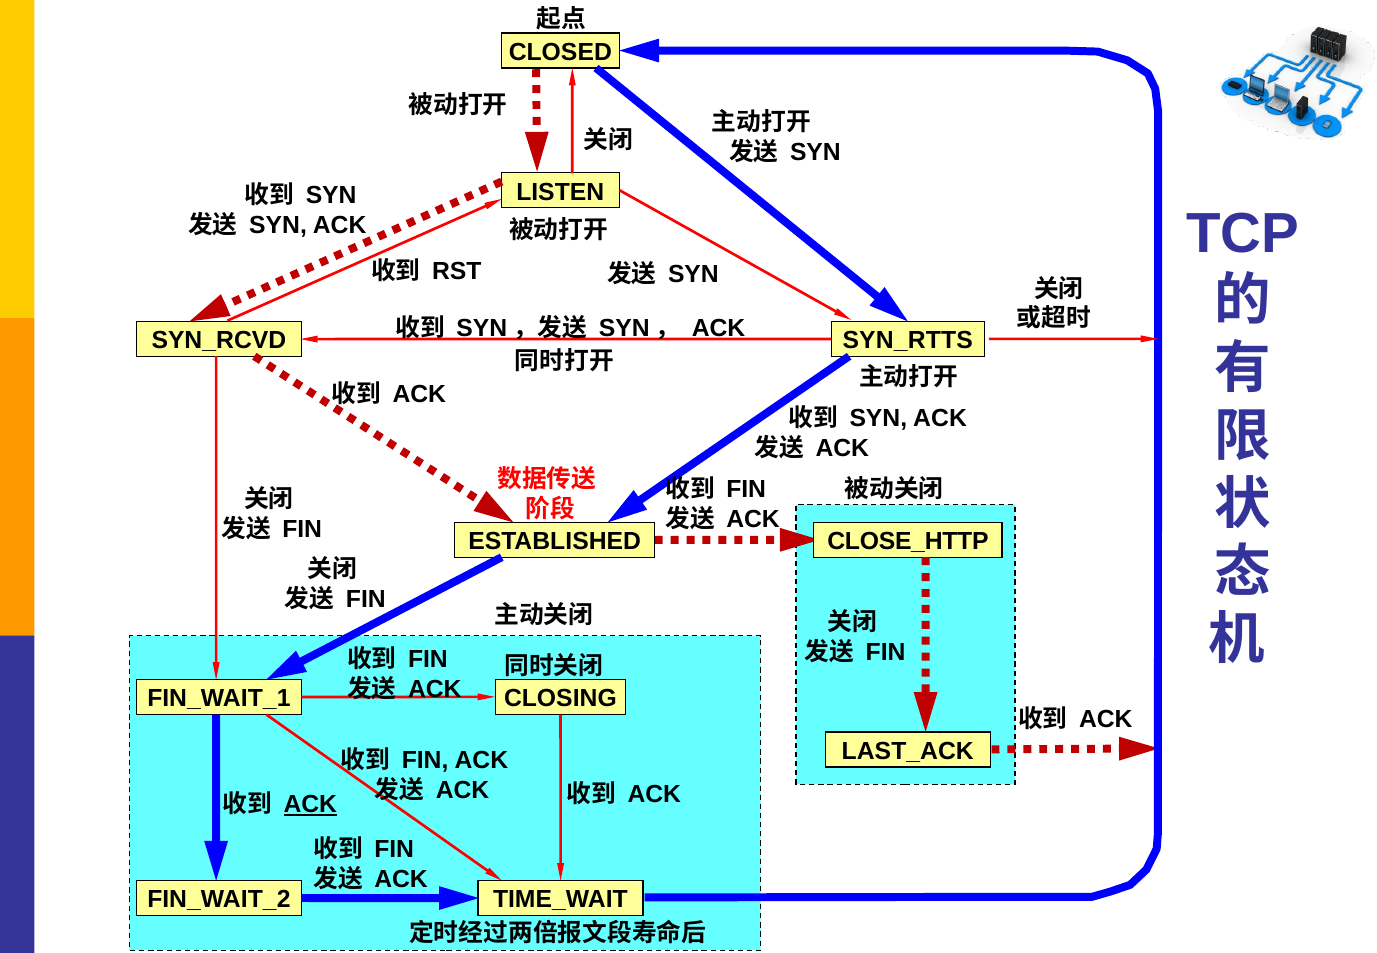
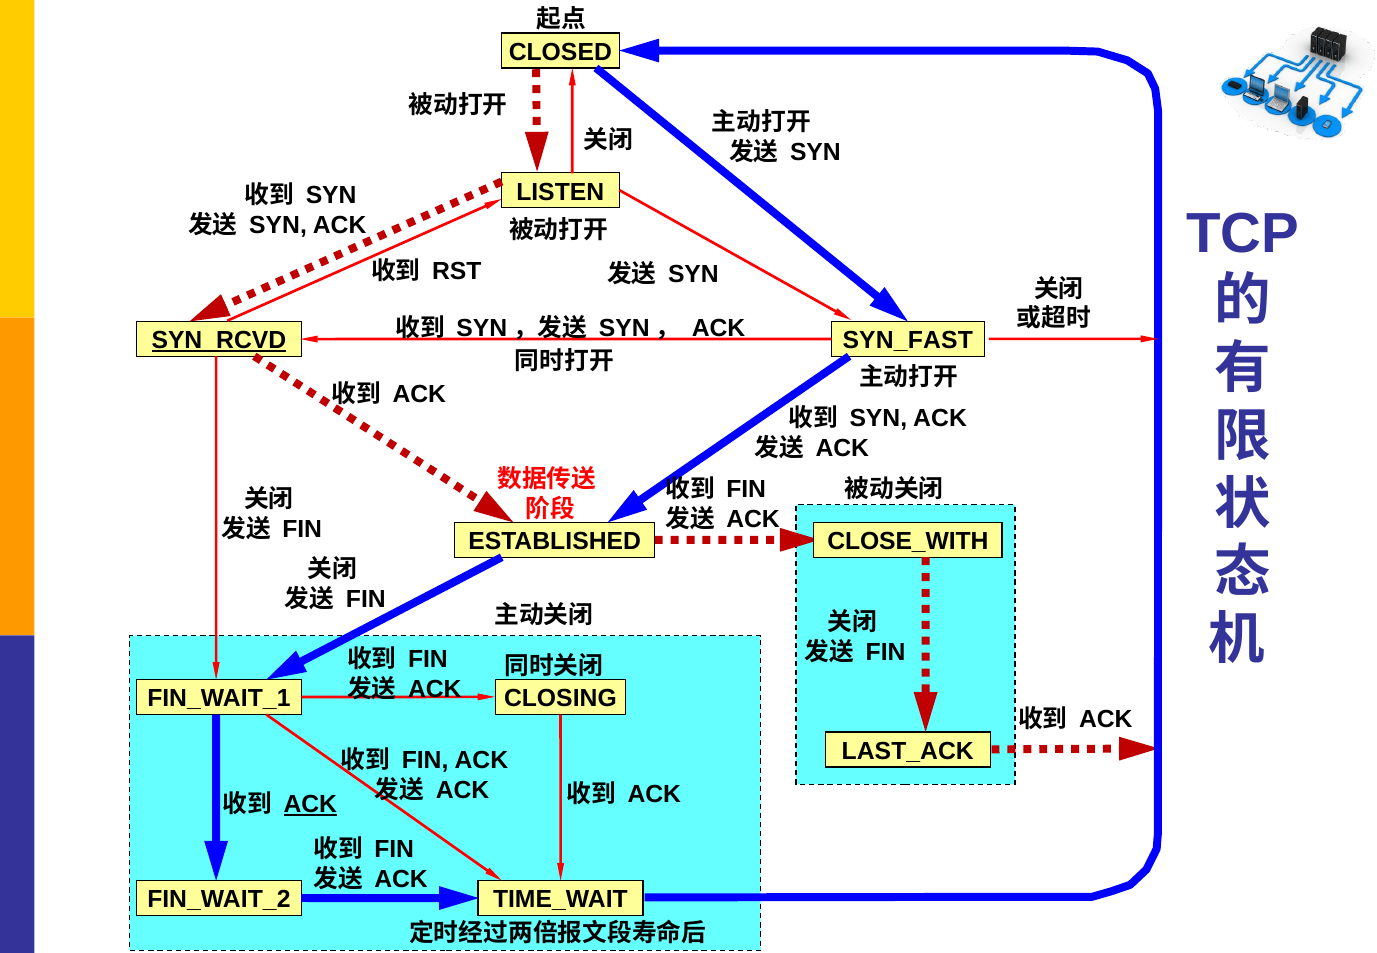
SYN_RCVD underline: none -> present
SYN_RTTS: SYN_RTTS -> SYN_FAST
CLOSE_HTTP: CLOSE_HTTP -> CLOSE_WITH
